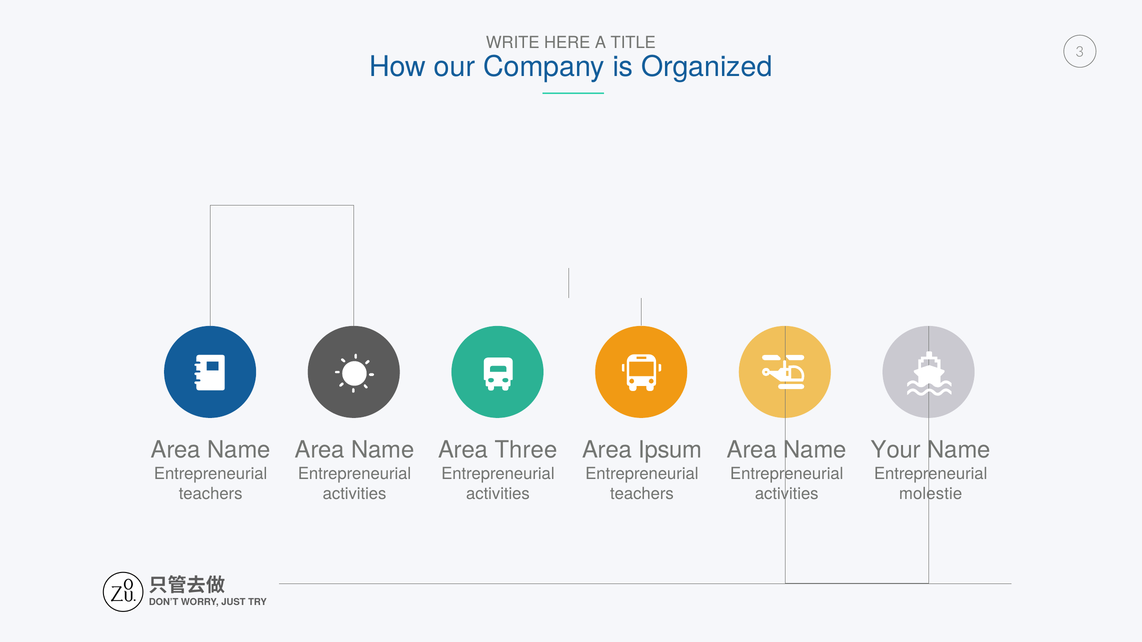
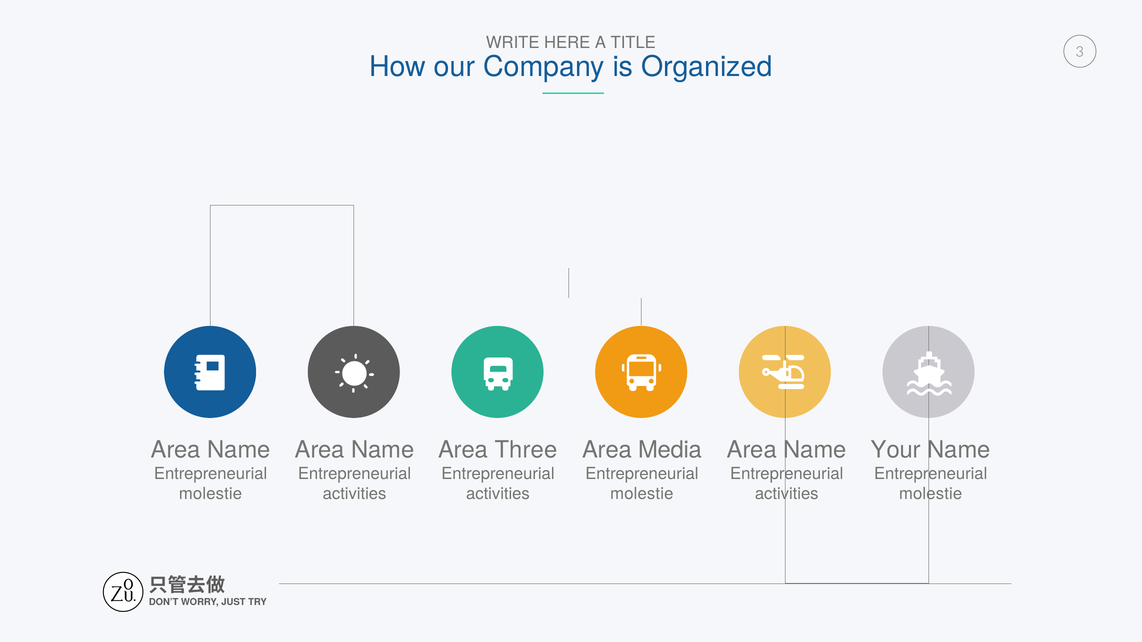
Ipsum: Ipsum -> Media
teachers at (211, 494): teachers -> molestie
teachers at (642, 494): teachers -> molestie
